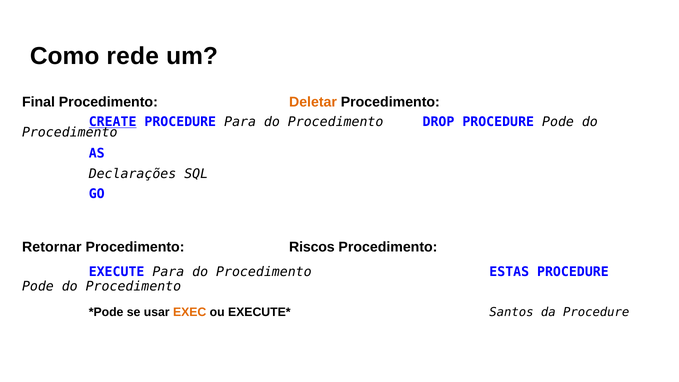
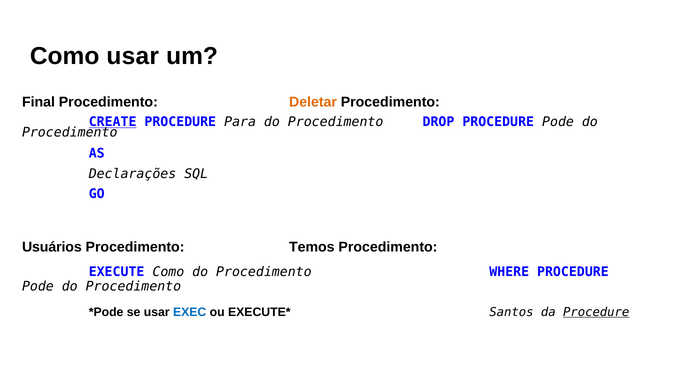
Como rede: rede -> usar
Retornar: Retornar -> Usuários
Riscos: Riscos -> Temos
EXECUTE Para: Para -> Como
ESTAS: ESTAS -> WHERE
EXEC colour: orange -> blue
Procedure at (596, 312) underline: none -> present
